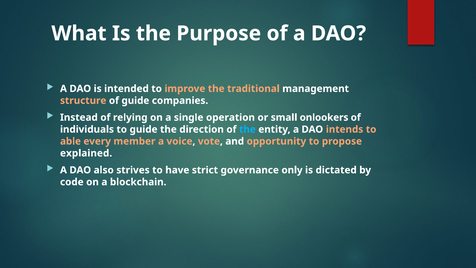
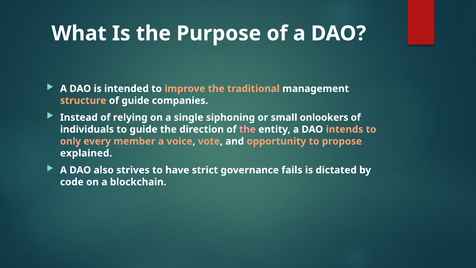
operation: operation -> siphoning
the at (247, 129) colour: light blue -> pink
able: able -> only
only: only -> fails
